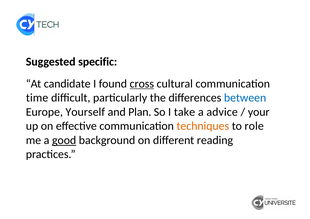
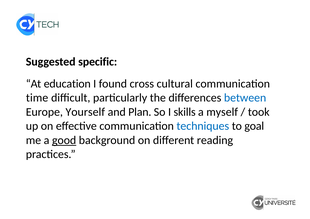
candidate: candidate -> education
cross underline: present -> none
take: take -> skills
advice: advice -> myself
your: your -> took
techniques colour: orange -> blue
role: role -> goal
